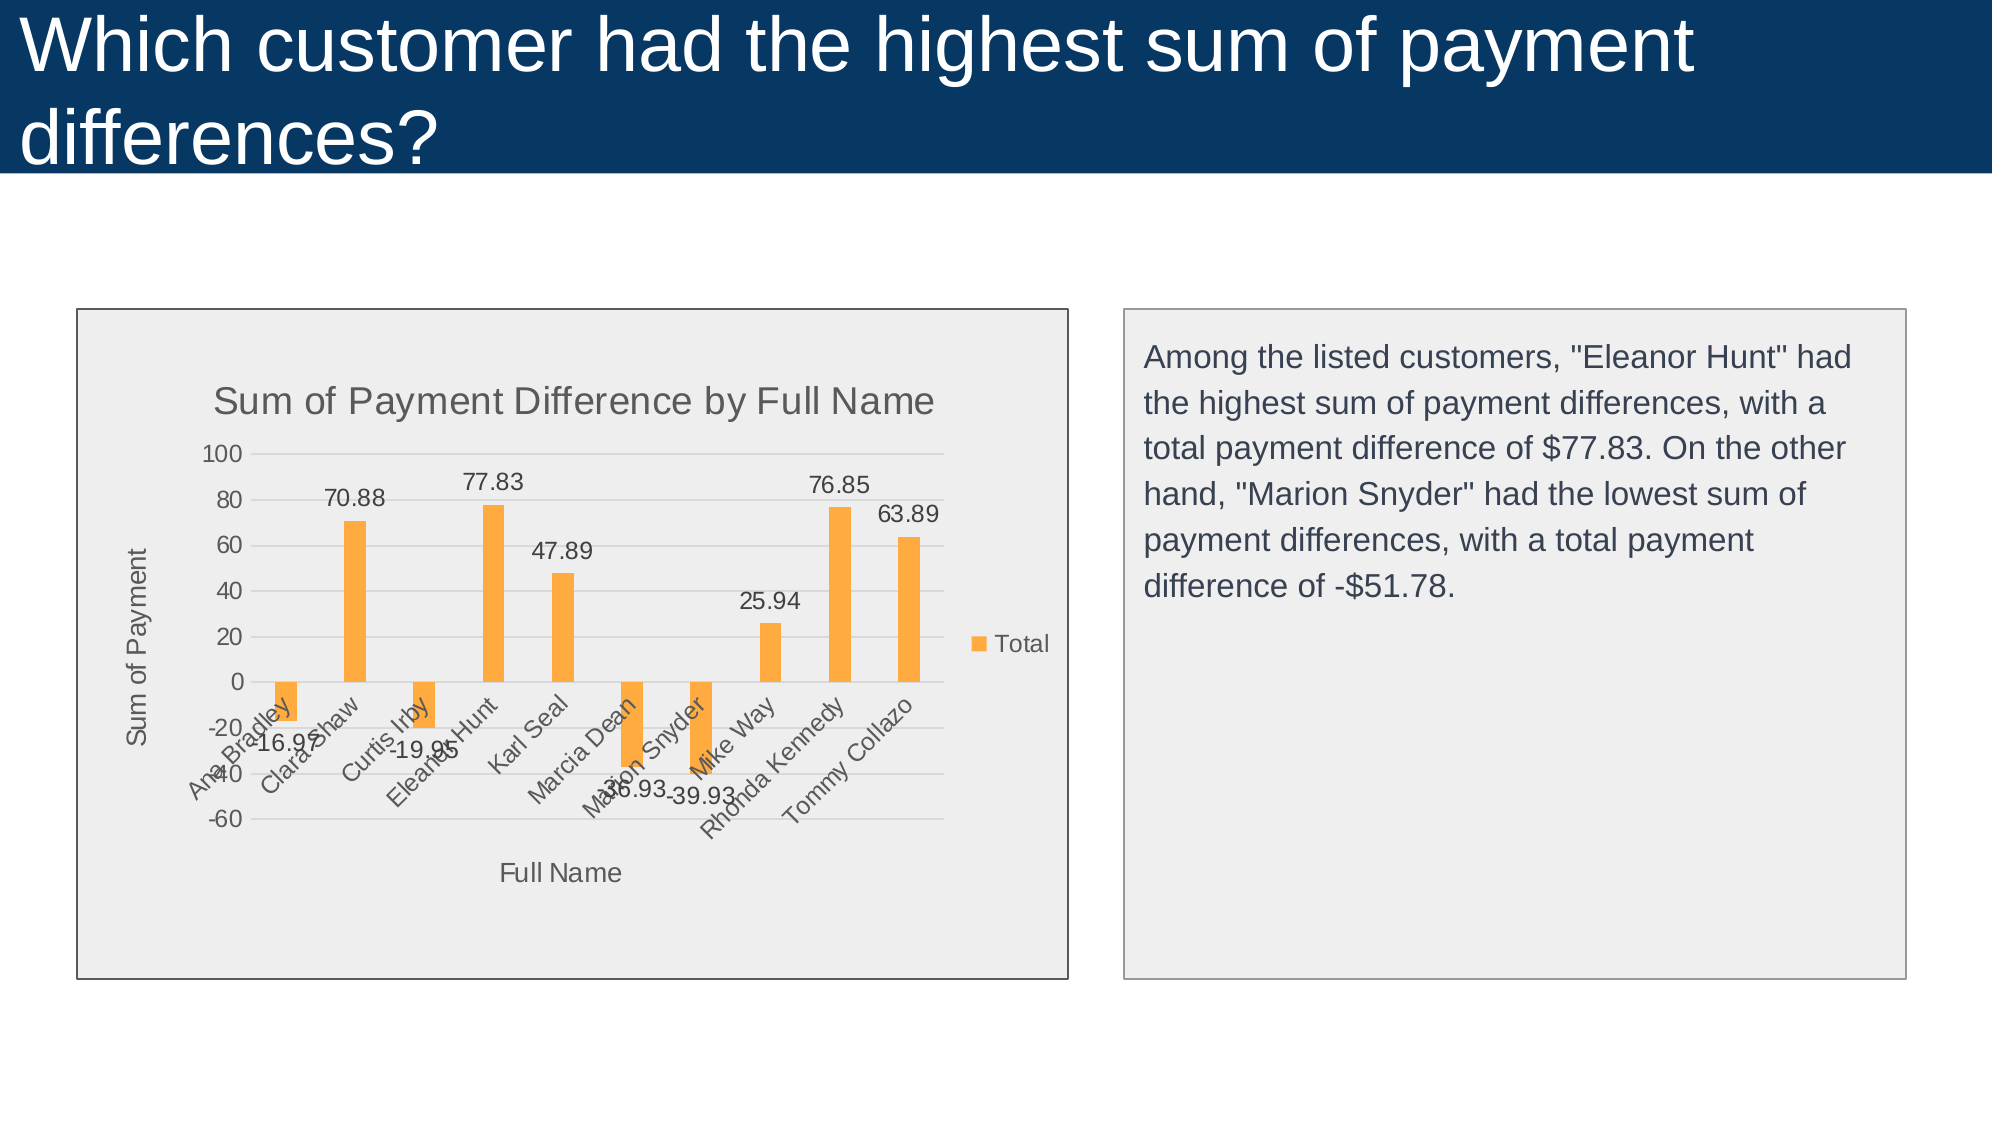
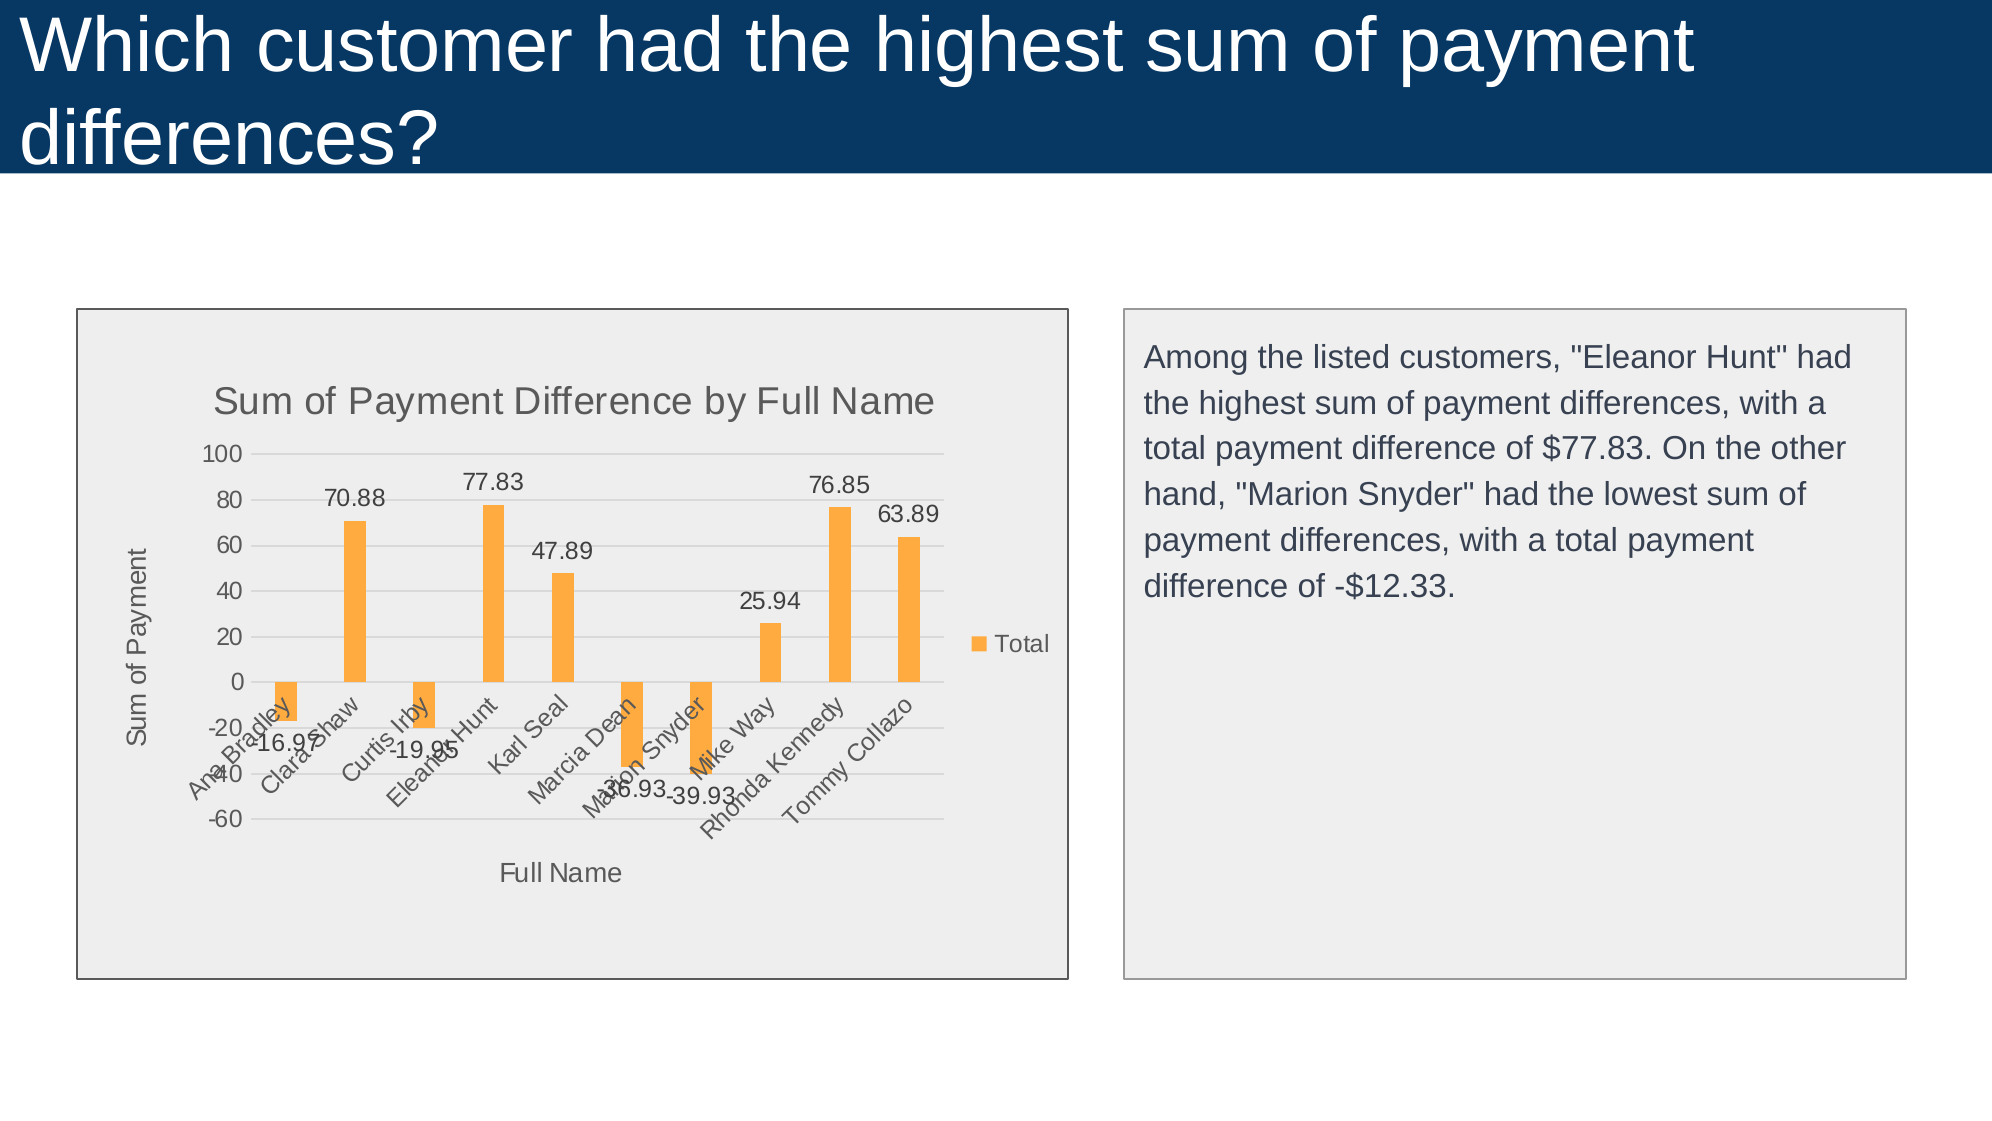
-$51.78: -$51.78 -> -$12.33
